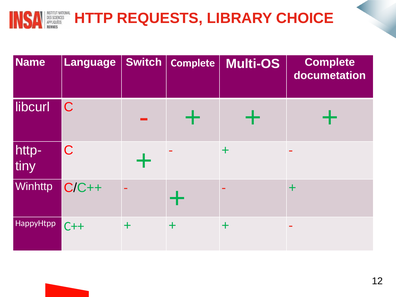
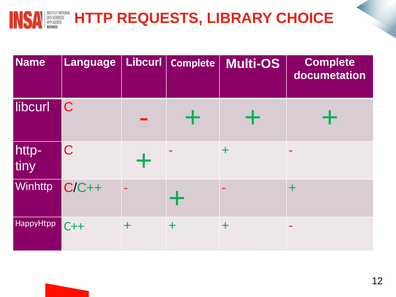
Language Switch: Switch -> Libcurl
